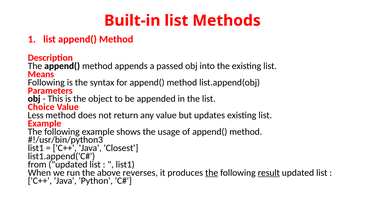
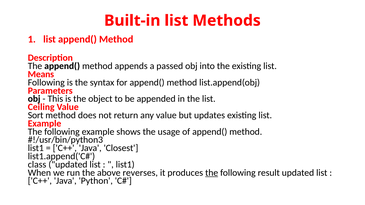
Choice: Choice -> Ceiling
Less: Less -> Sort
from: from -> class
result underline: present -> none
